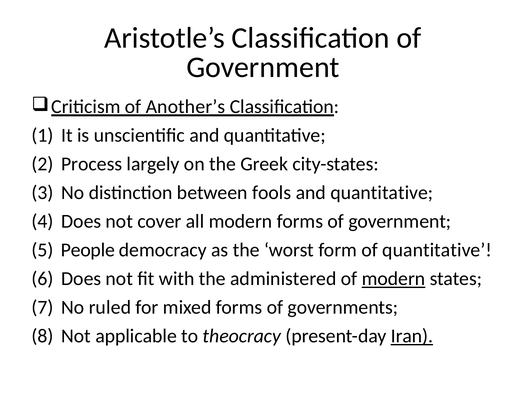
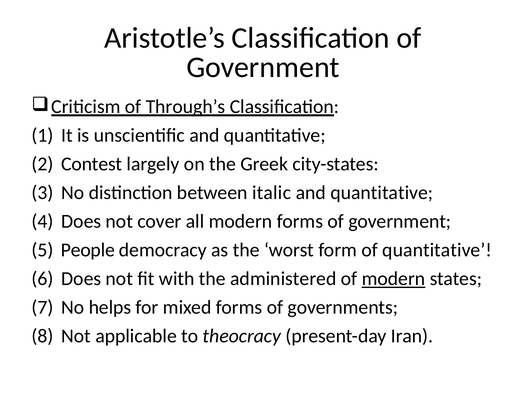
Another’s: Another’s -> Through’s
Process: Process -> Contest
fools: fools -> italic
ruled: ruled -> helps
Iran underline: present -> none
